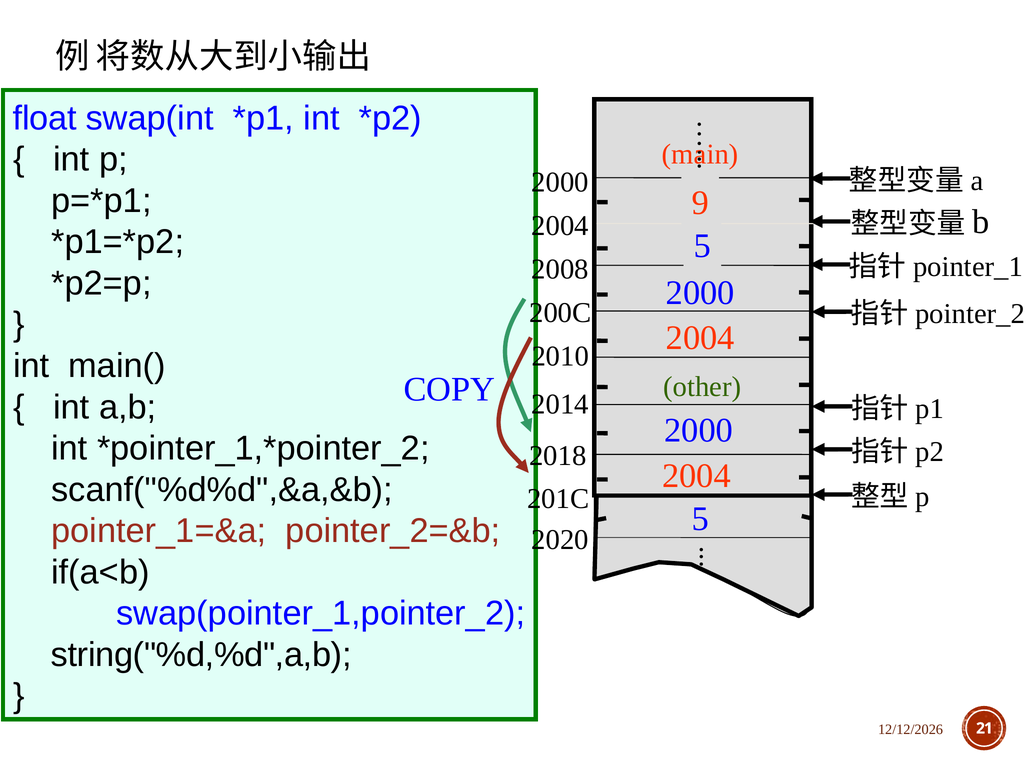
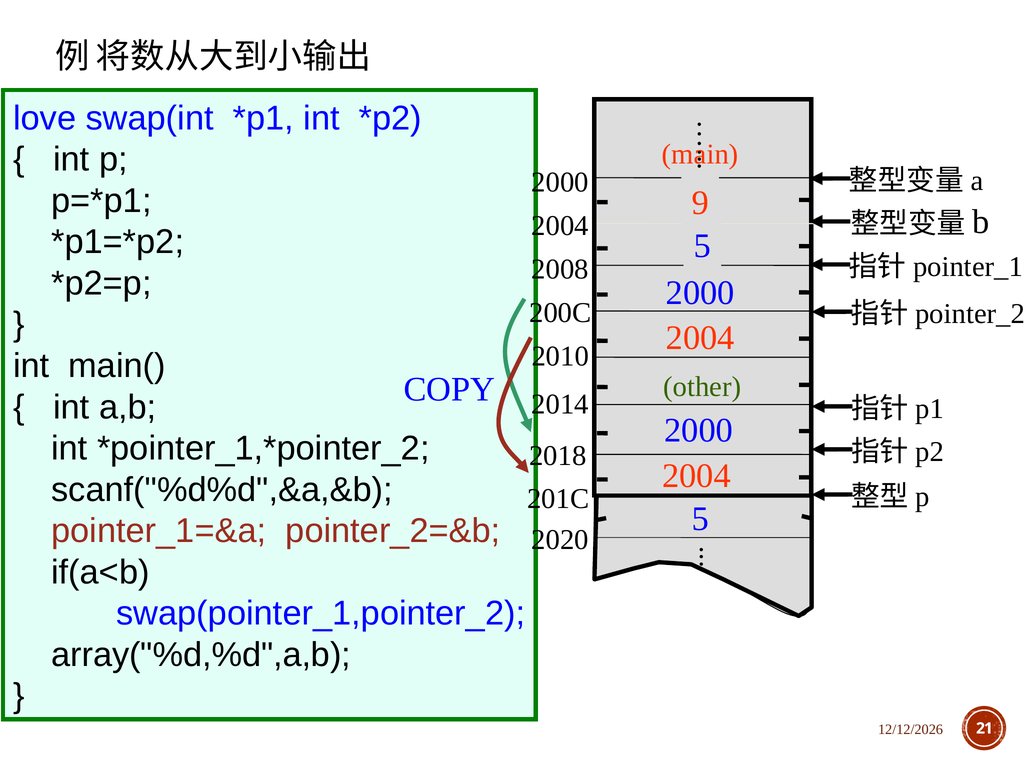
float: float -> love
string("%d,%d",a,b: string("%d,%d",a,b -> array("%d,%d",a,b
